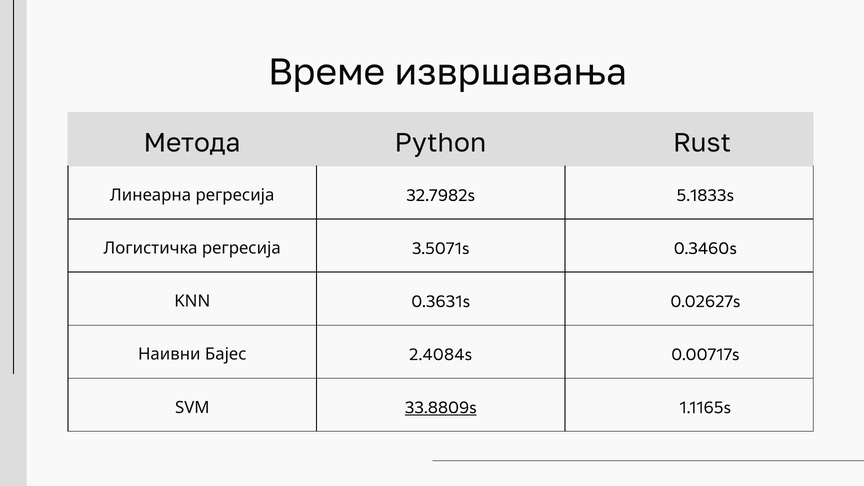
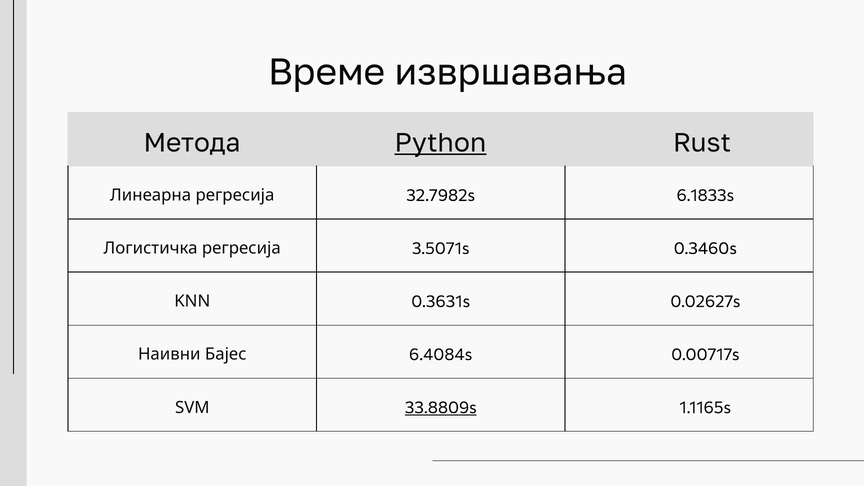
Python underline: none -> present
5.1833s: 5.1833s -> 6.1833s
2.4084s: 2.4084s -> 6.4084s
